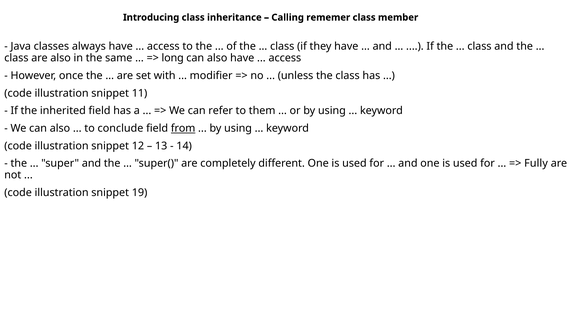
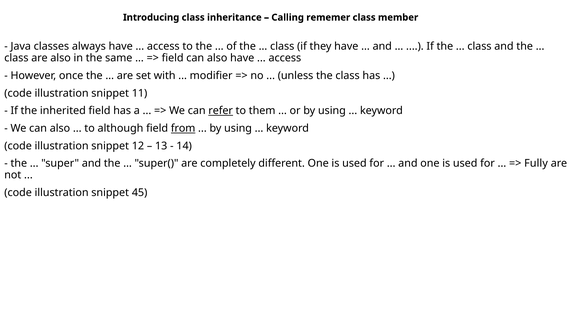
long at (173, 58): long -> field
refer underline: none -> present
conclude: conclude -> although
19: 19 -> 45
